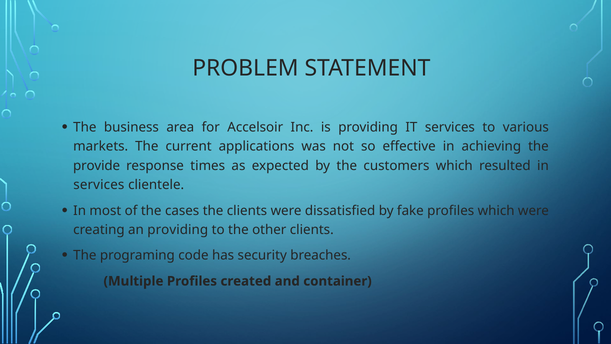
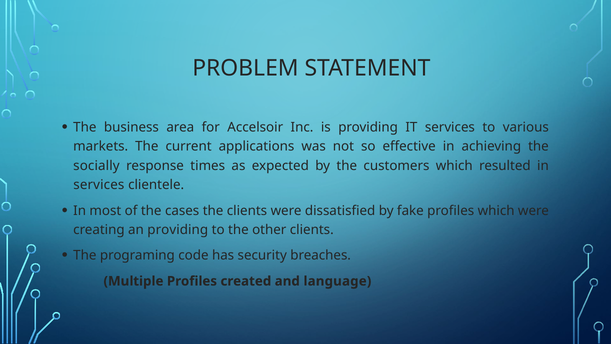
provide: provide -> socially
container: container -> language
